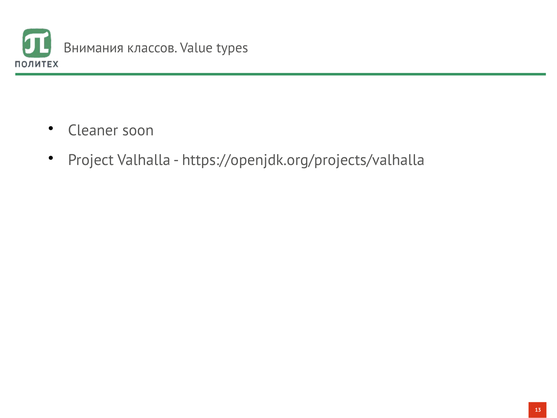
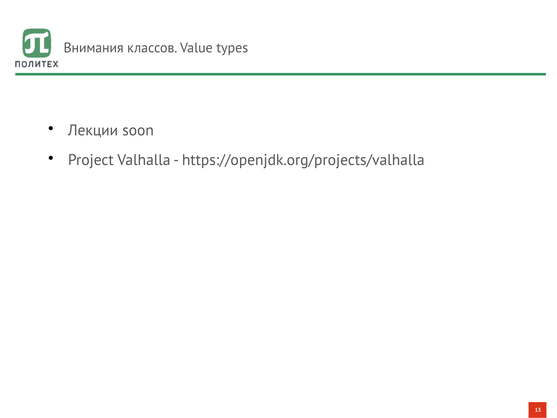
Cleaner: Cleaner -> Лекции
